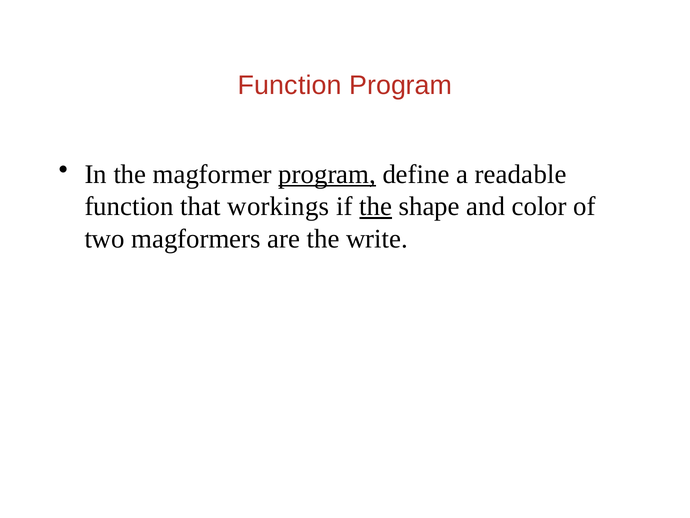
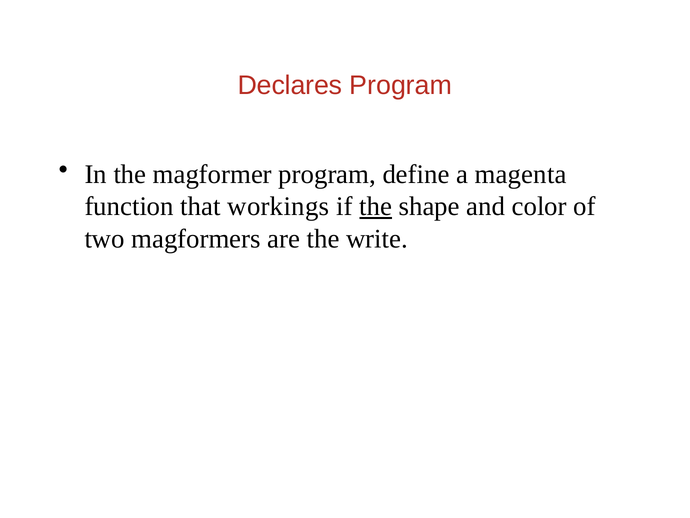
Function at (290, 85): Function -> Declares
program at (327, 174) underline: present -> none
readable: readable -> magenta
